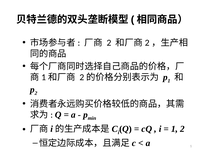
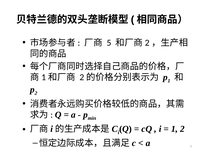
2 at (109, 43): 2 -> 5
